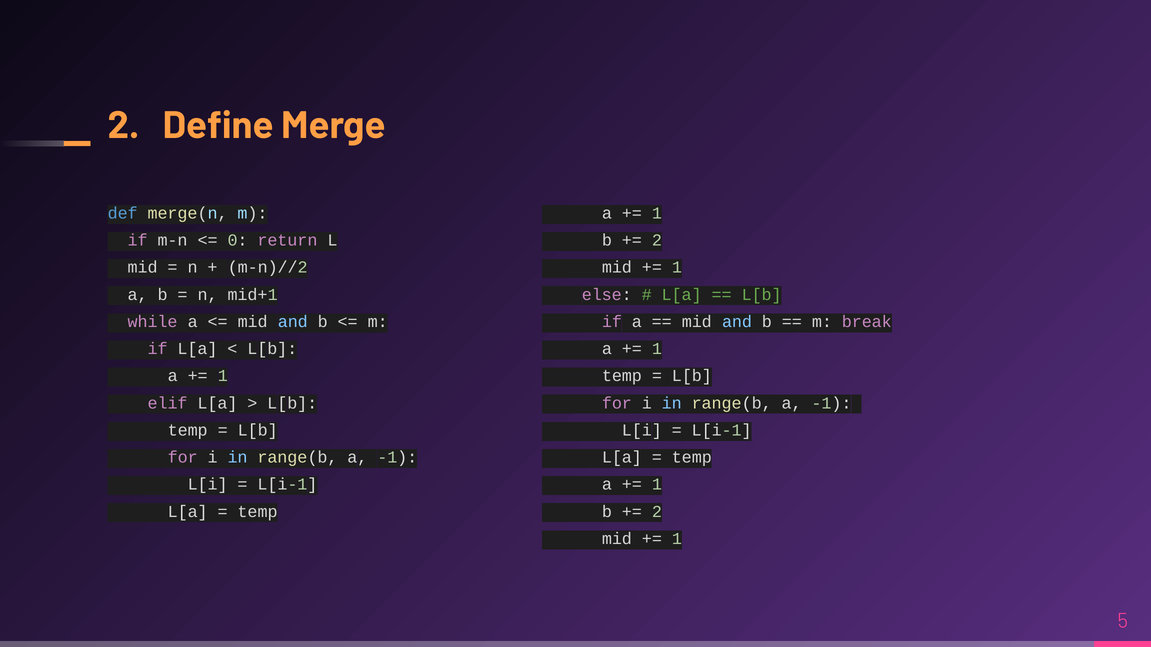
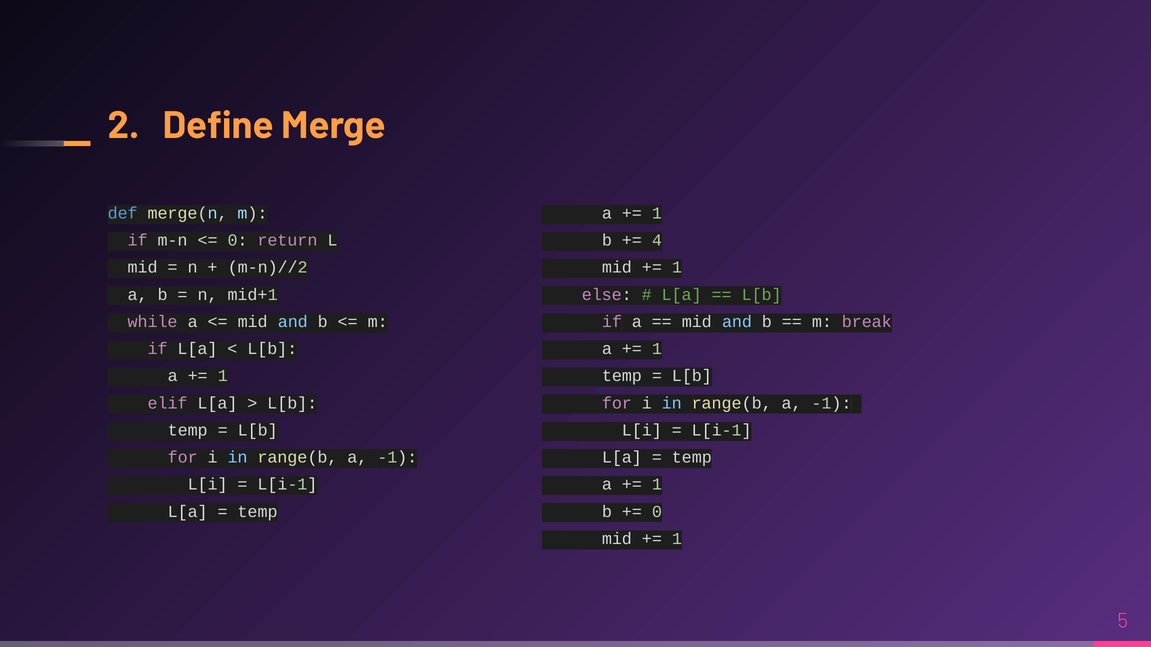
2 at (657, 240): 2 -> 4
2 at (657, 512): 2 -> 0
